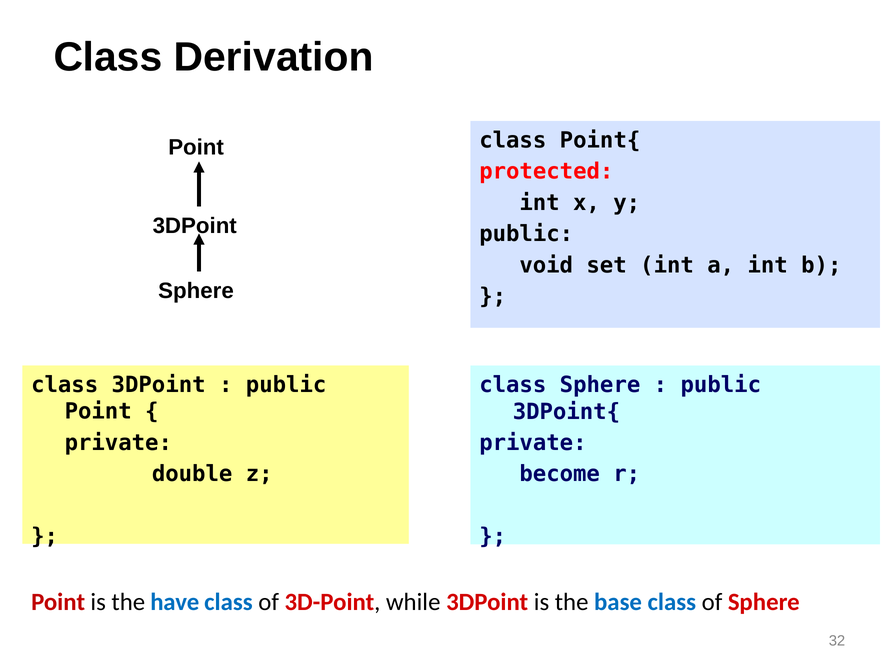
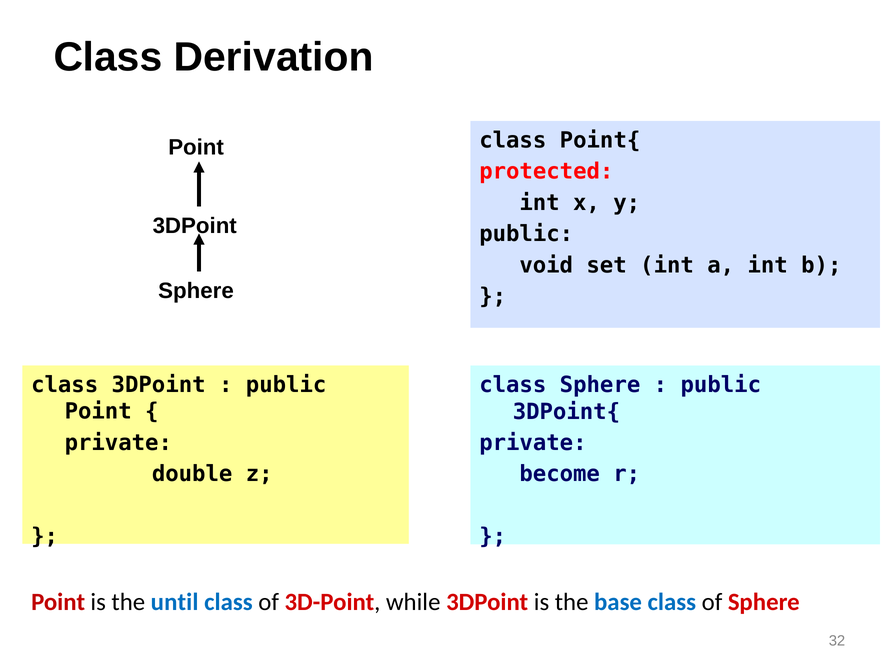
have: have -> until
